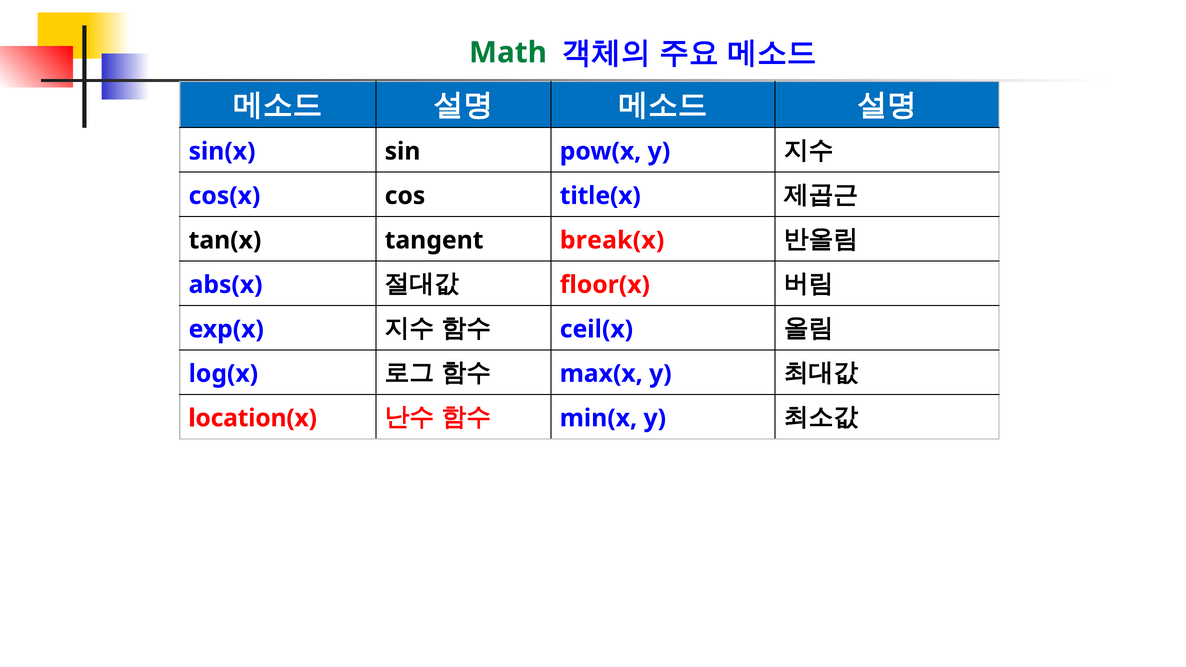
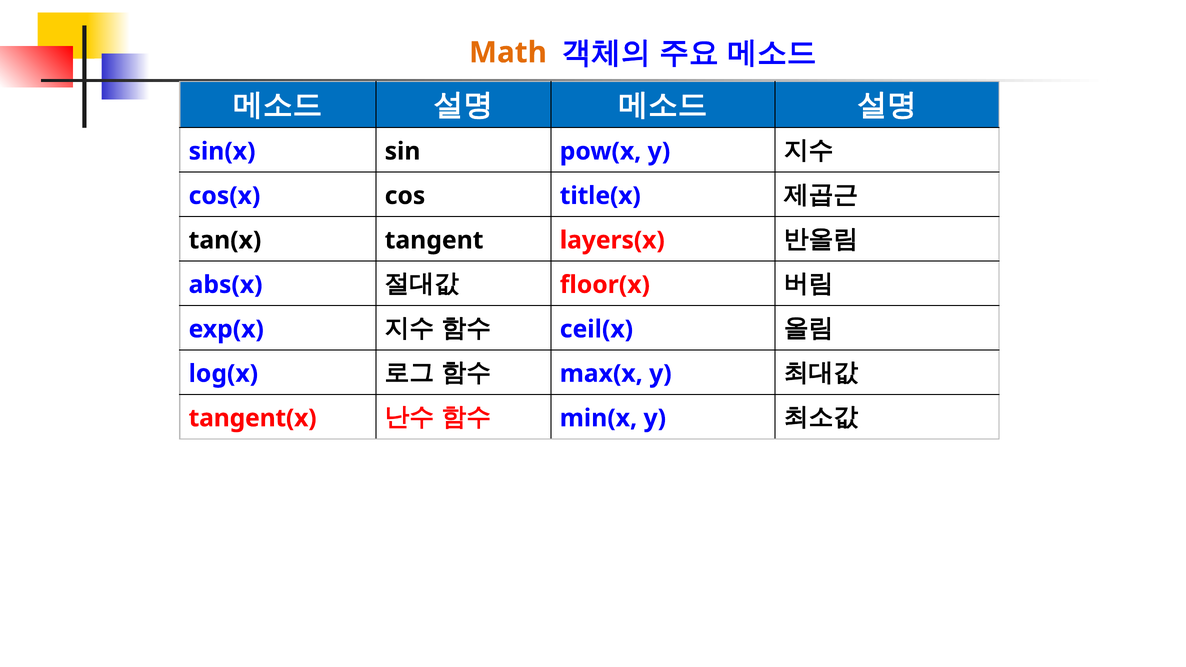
Math colour: green -> orange
break(x: break(x -> layers(x
location(x: location(x -> tangent(x
